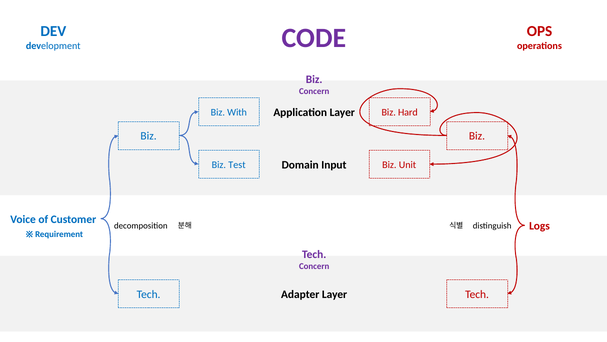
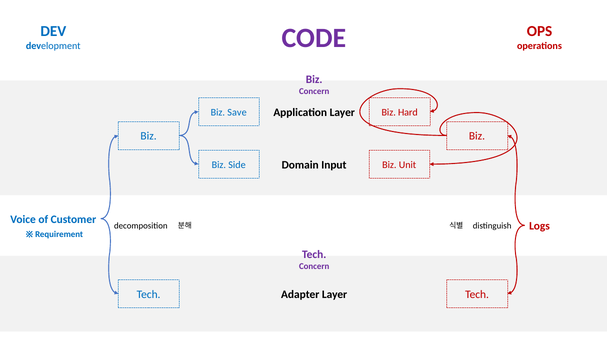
With: With -> Save
Test: Test -> Side
